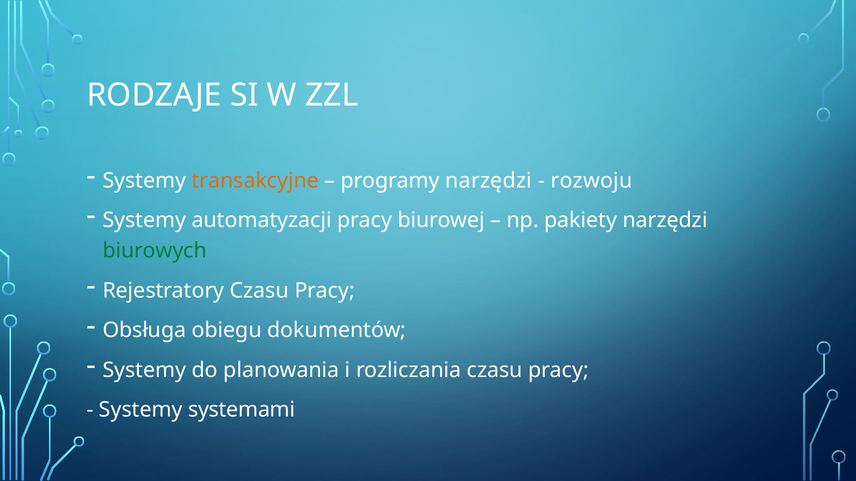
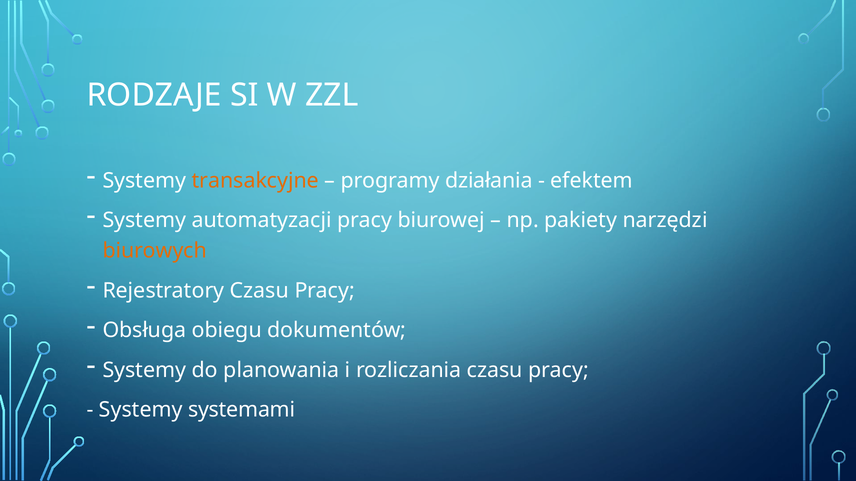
programy narzędzi: narzędzi -> działania
rozwoju: rozwoju -> efektem
biurowych colour: green -> orange
